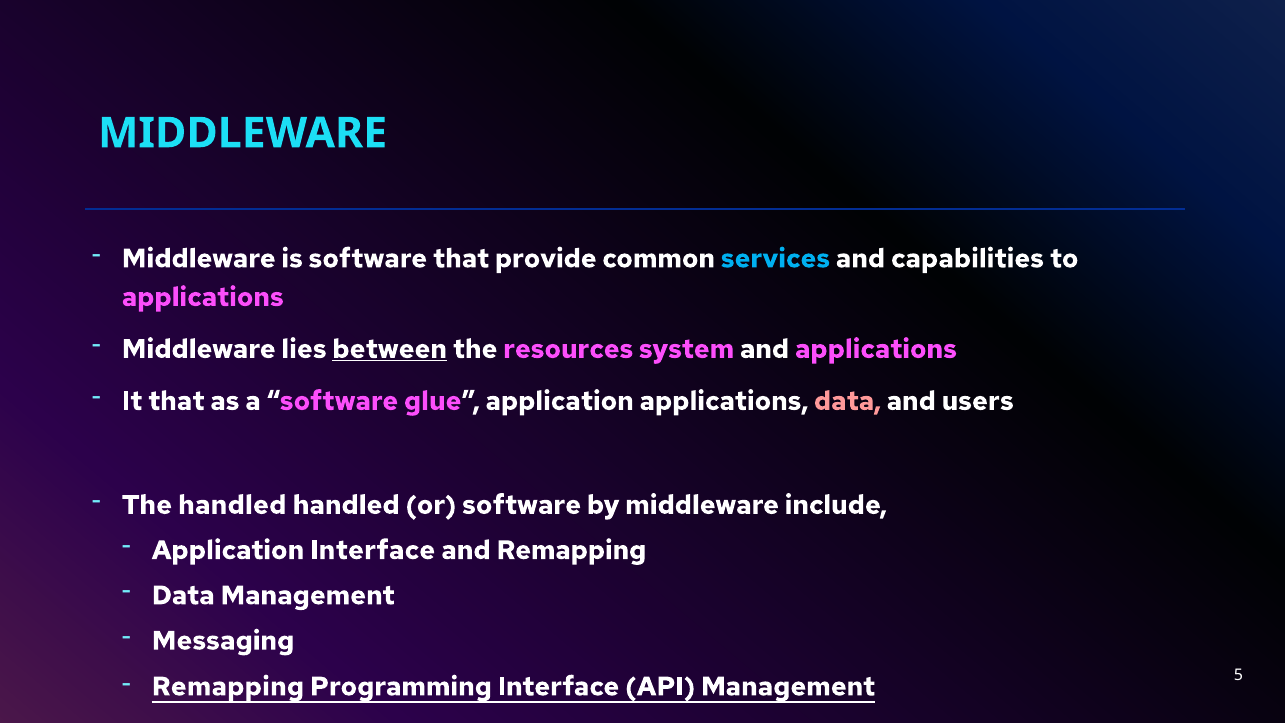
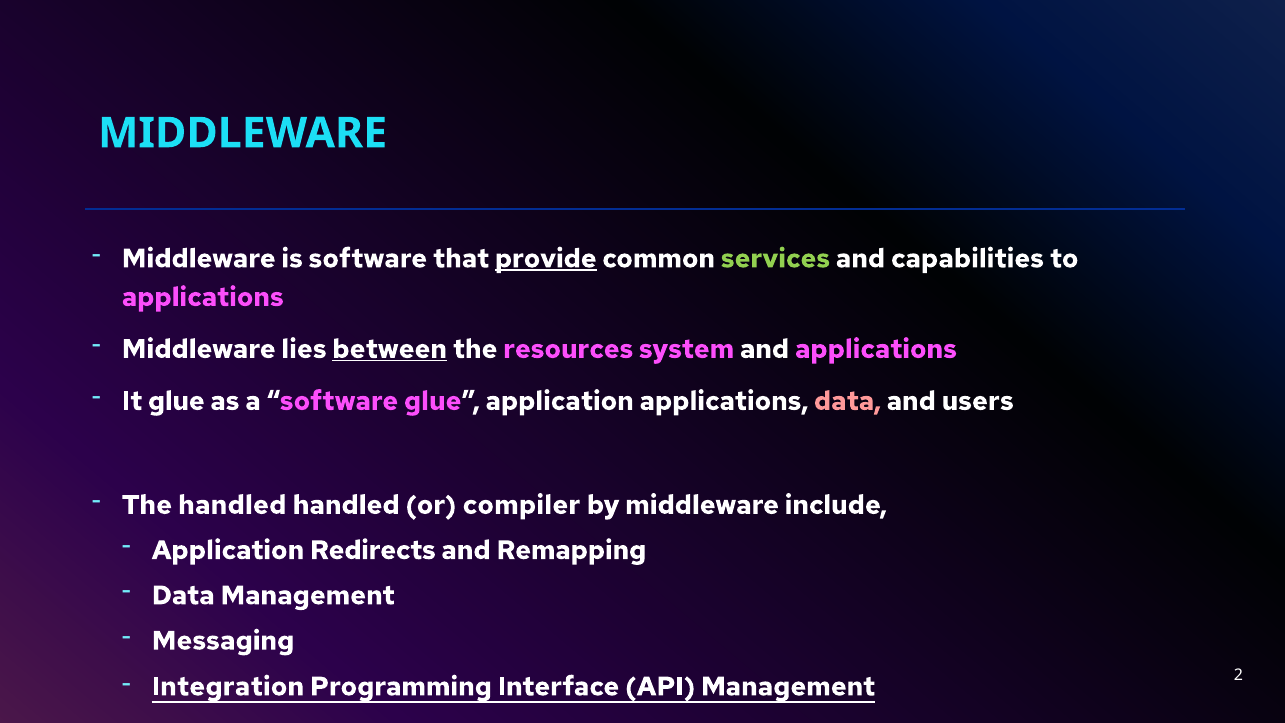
provide underline: none -> present
services colour: light blue -> light green
It that: that -> glue
or software: software -> compiler
Application Interface: Interface -> Redirects
Remapping at (228, 686): Remapping -> Integration
5: 5 -> 2
